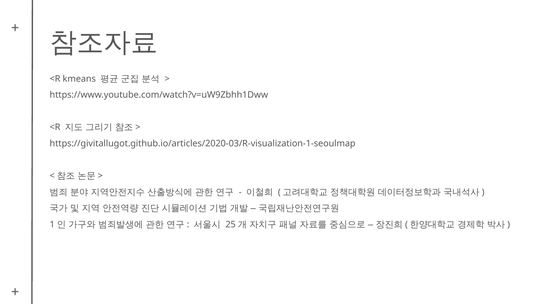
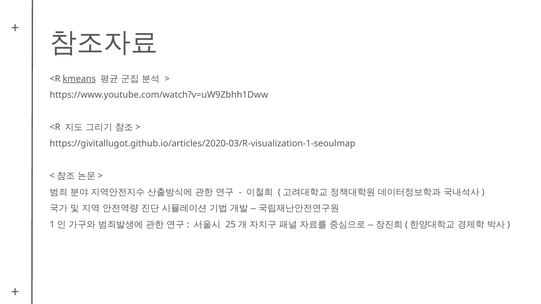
kmeans underline: none -> present
